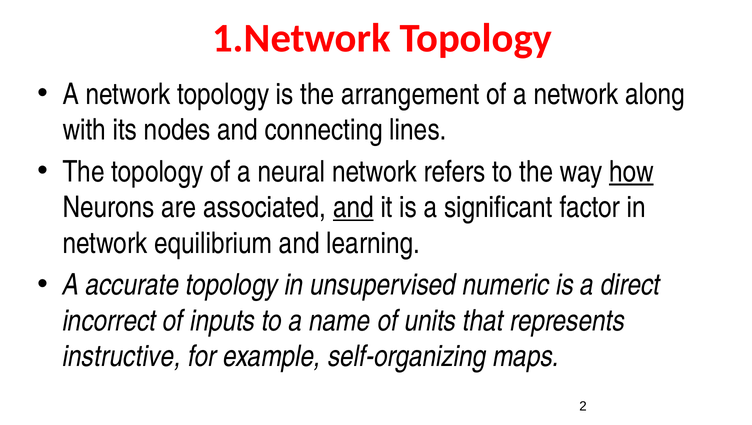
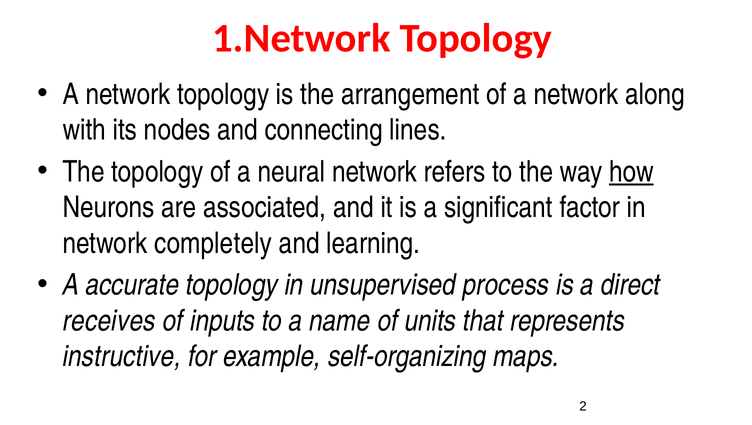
and at (353, 207) underline: present -> none
equilibrium: equilibrium -> completely
numeric: numeric -> process
incorrect: incorrect -> receives
